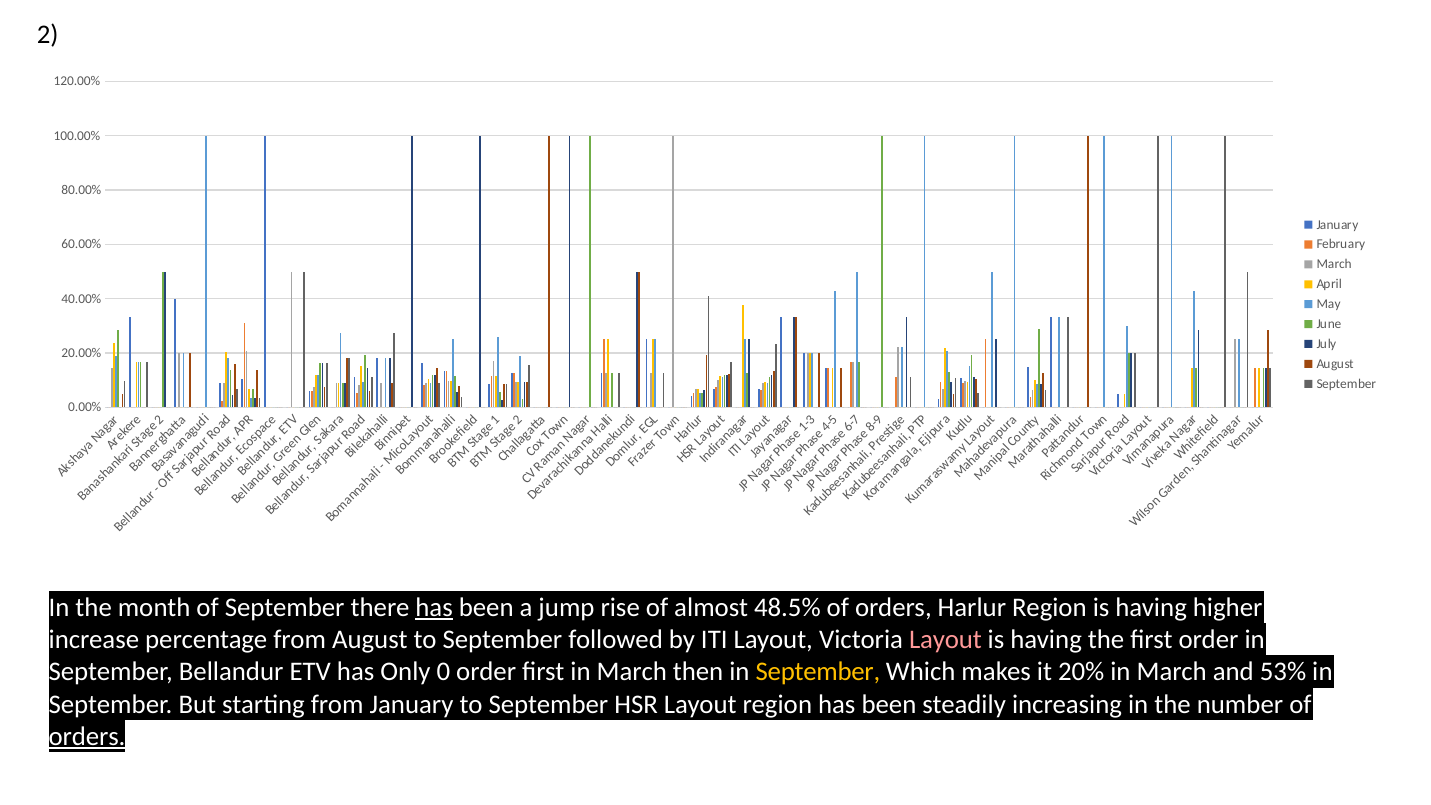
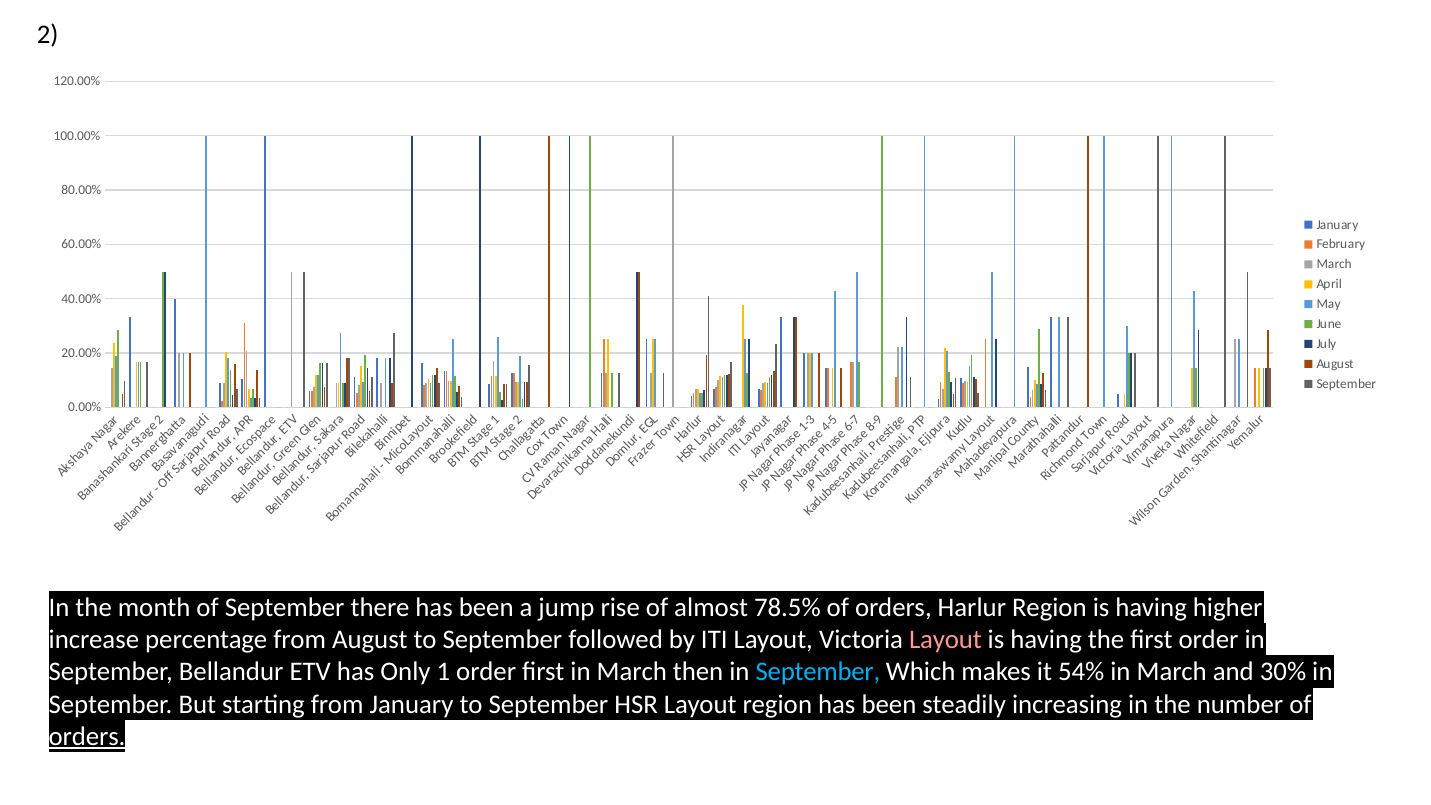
has at (434, 607) underline: present -> none
48.5%: 48.5% -> 78.5%
Only 0: 0 -> 1
September at (818, 672) colour: yellow -> light blue
20%: 20% -> 54%
53%: 53% -> 30%
